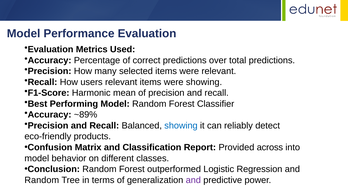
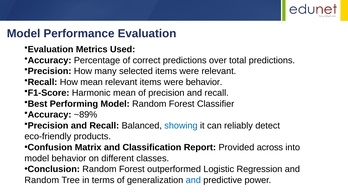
How users: users -> mean
were showing: showing -> behavior
and at (193, 180) colour: purple -> blue
